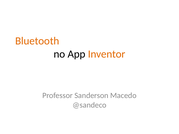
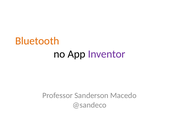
Inventor colour: orange -> purple
